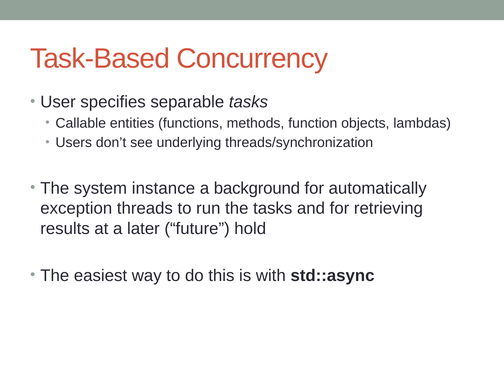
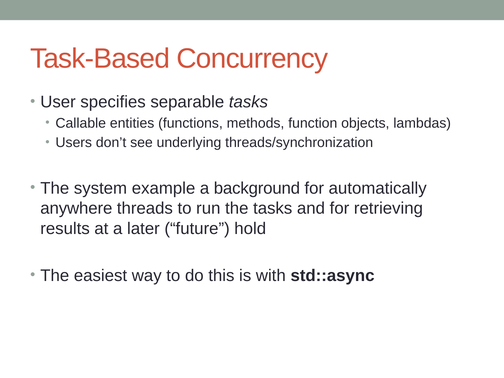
instance: instance -> example
exception: exception -> anywhere
